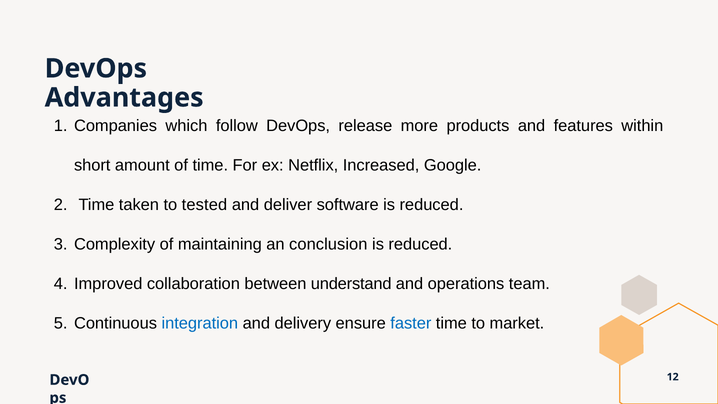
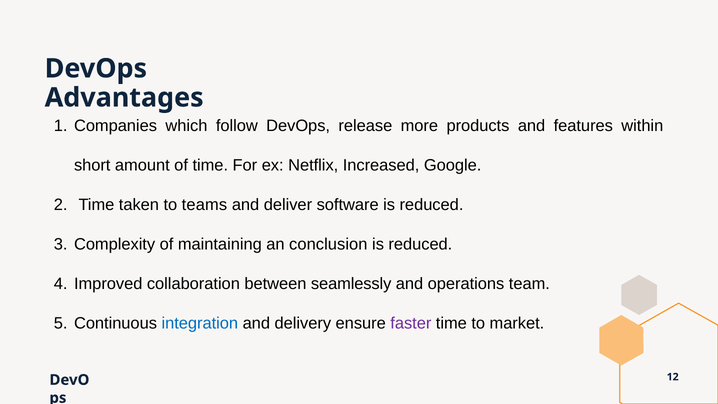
tested: tested -> teams
understand: understand -> seamlessly
faster colour: blue -> purple
